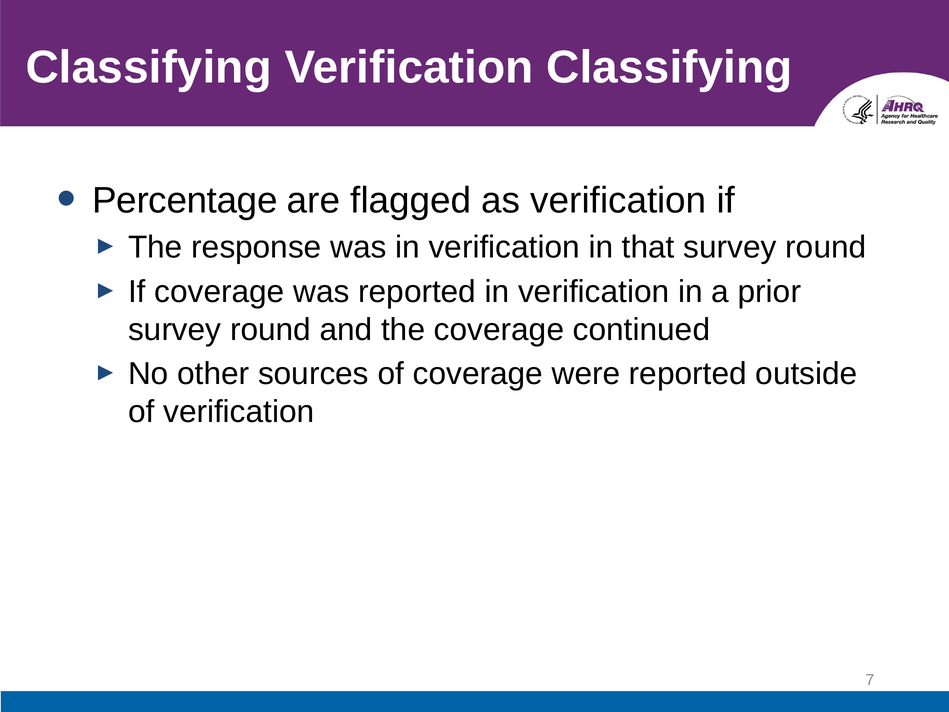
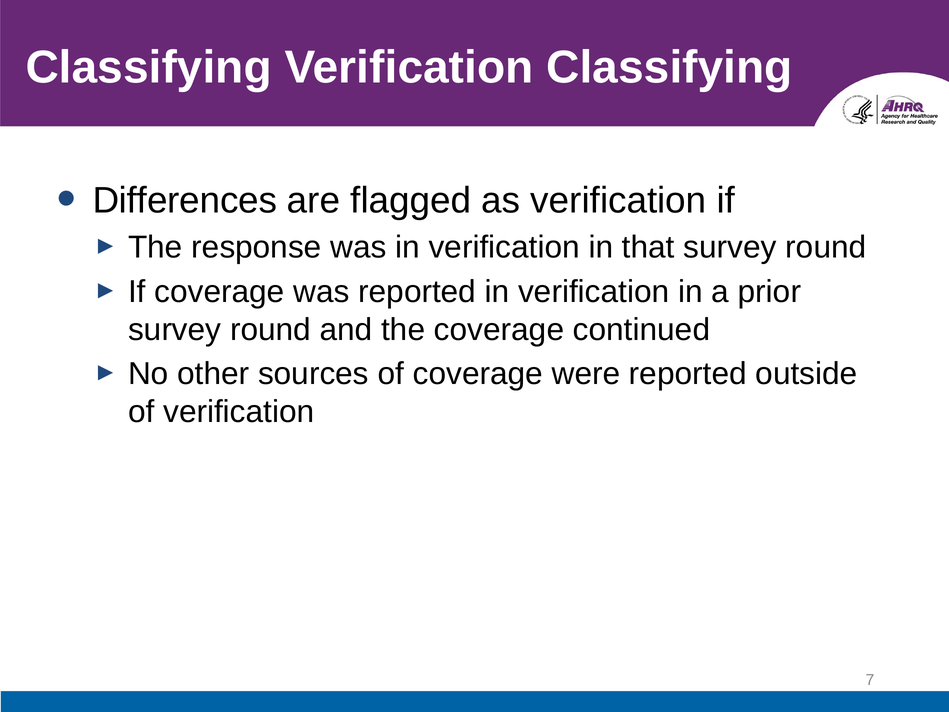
Percentage: Percentage -> Differences
